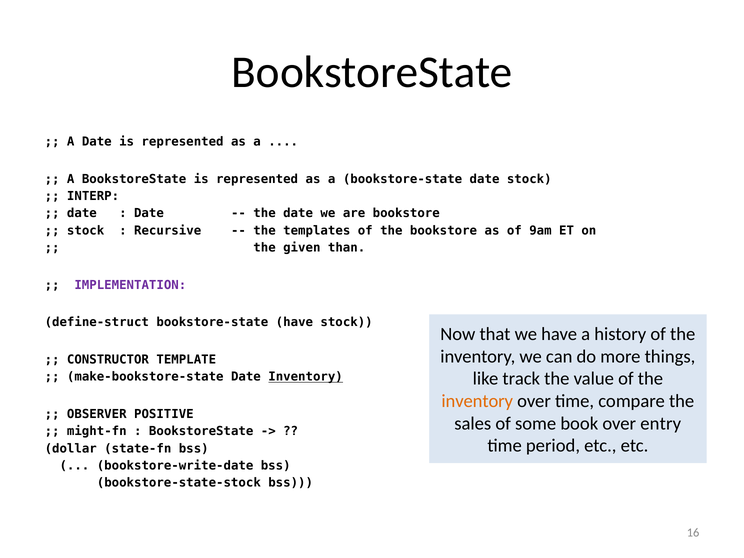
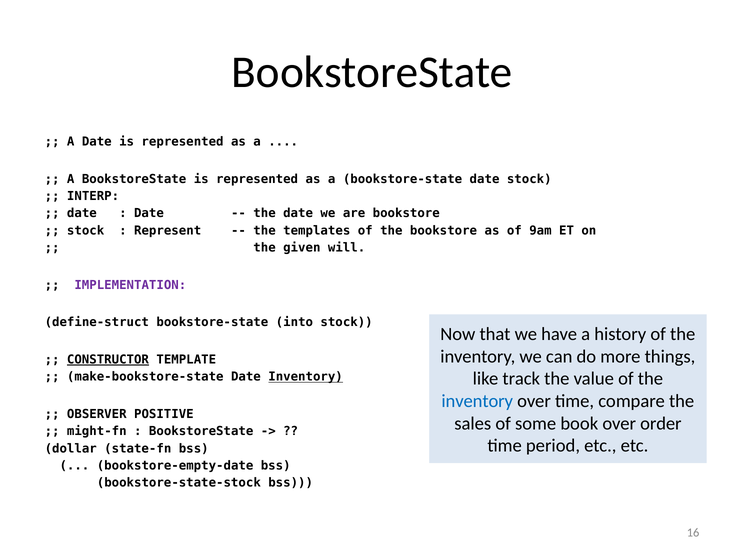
Recursive: Recursive -> Represent
than: than -> will
bookstore-state have: have -> into
CONSTRUCTOR underline: none -> present
inventory at (477, 401) colour: orange -> blue
entry: entry -> order
bookstore-write-date: bookstore-write-date -> bookstore-empty-date
